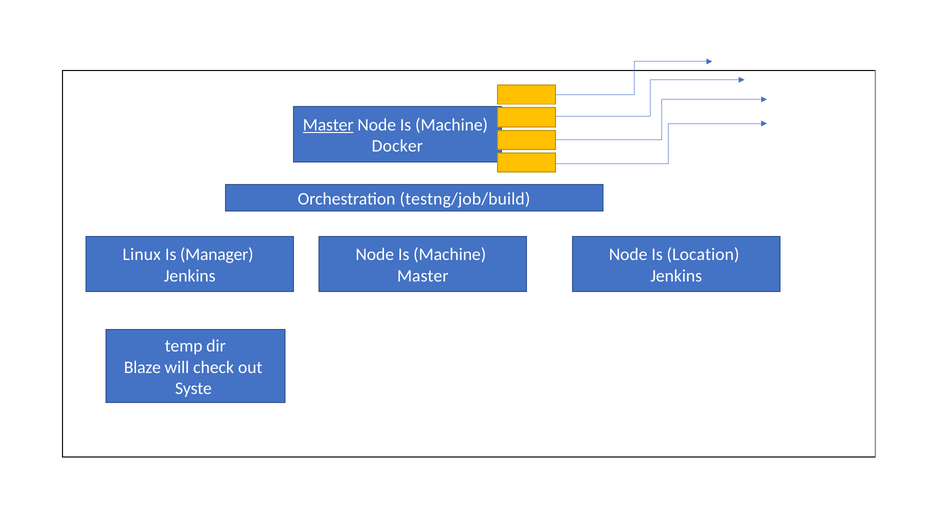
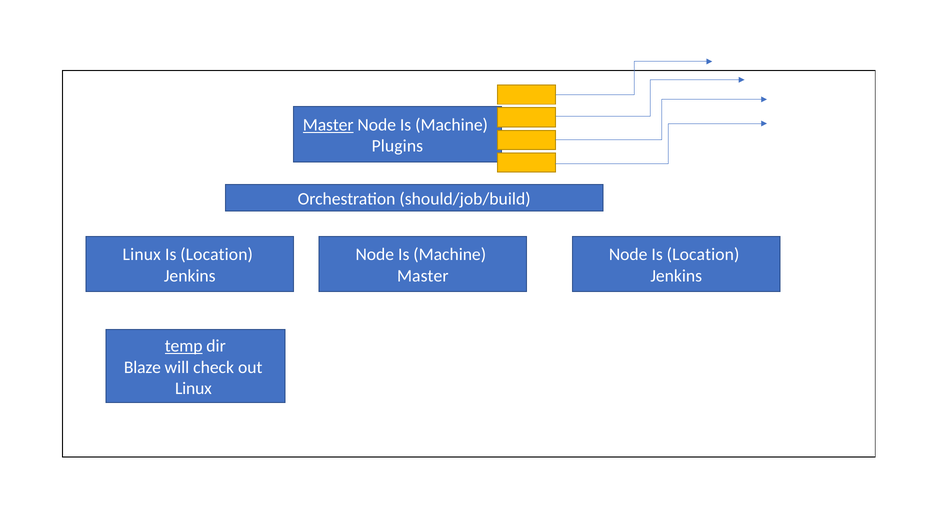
Docker: Docker -> Plugins
testng/job/build: testng/job/build -> should/job/build
Manager at (217, 254): Manager -> Location
temp underline: none -> present
Syste at (193, 388): Syste -> Linux
